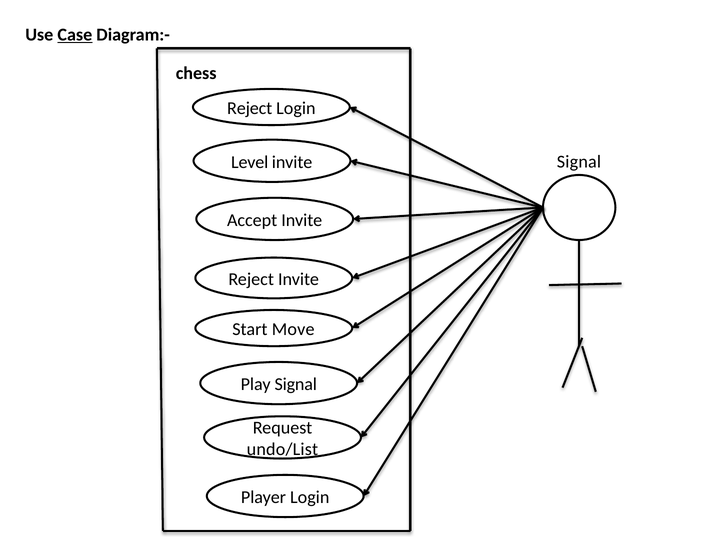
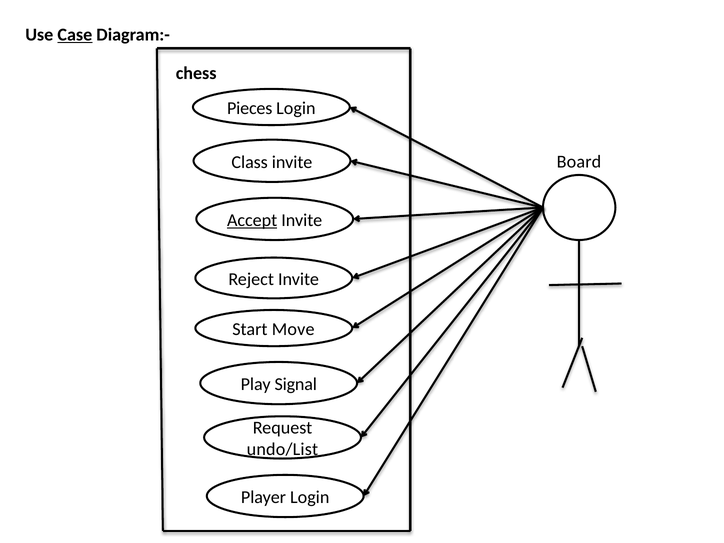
Reject at (250, 108): Reject -> Pieces
Signal at (579, 162): Signal -> Board
Level: Level -> Class
Accept underline: none -> present
